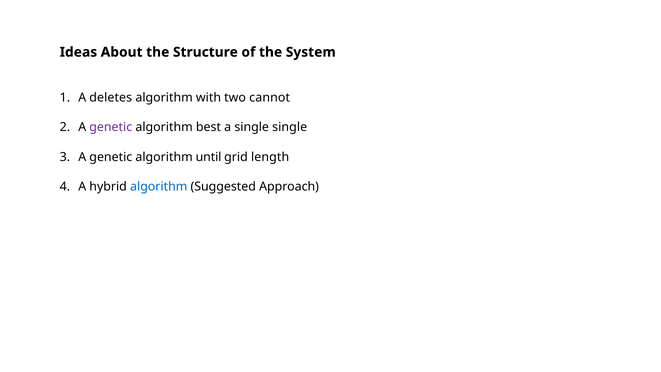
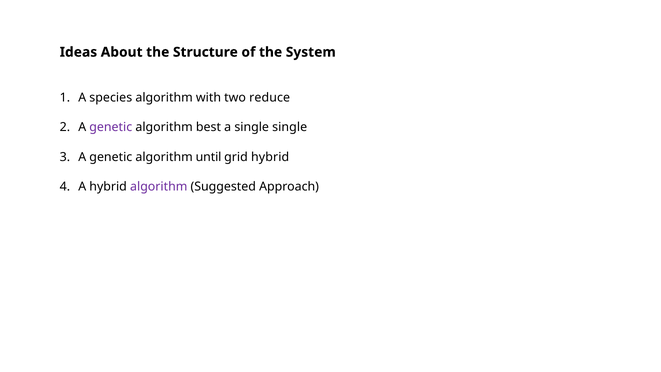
deletes: deletes -> species
cannot: cannot -> reduce
grid length: length -> hybrid
algorithm at (159, 187) colour: blue -> purple
